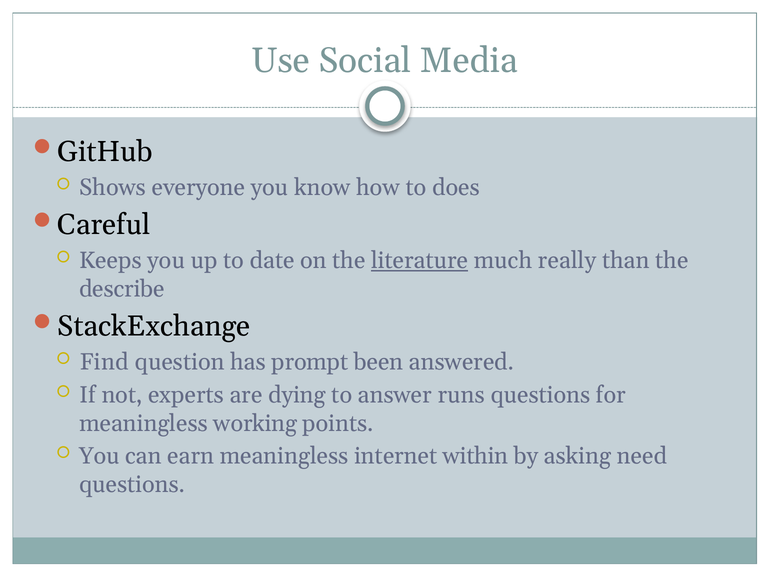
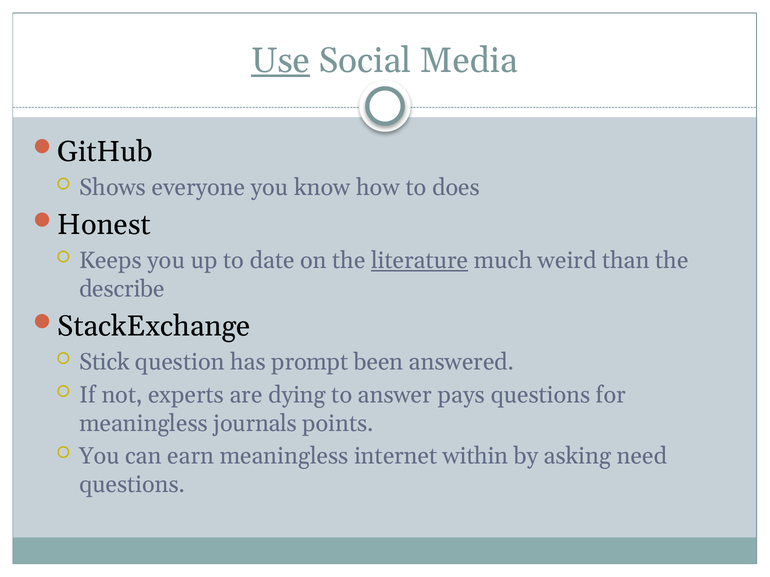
Use underline: none -> present
Careful: Careful -> Honest
really: really -> weird
Find: Find -> Stick
runs: runs -> pays
working: working -> journals
